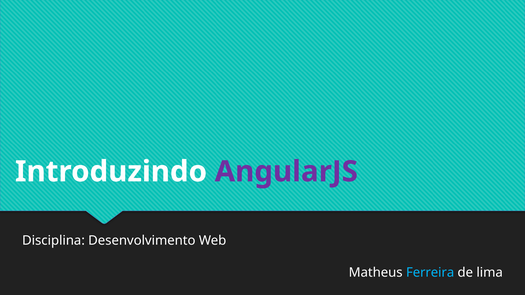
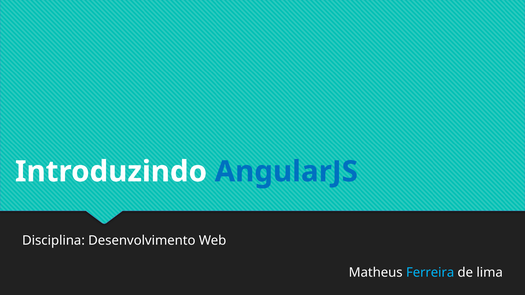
AngularJS colour: purple -> blue
